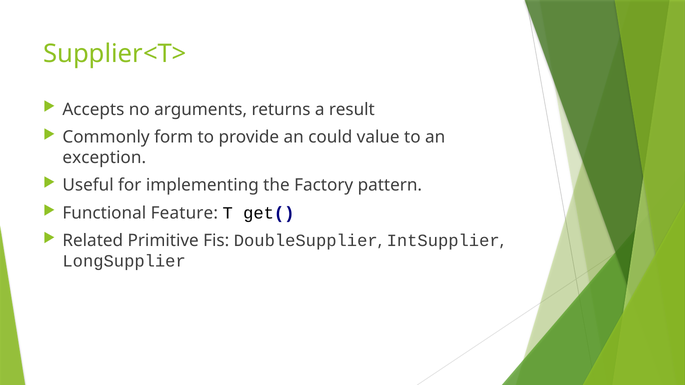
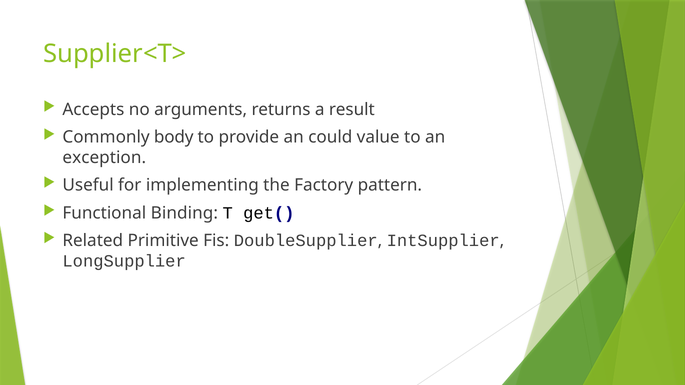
form: form -> body
Feature: Feature -> Binding
